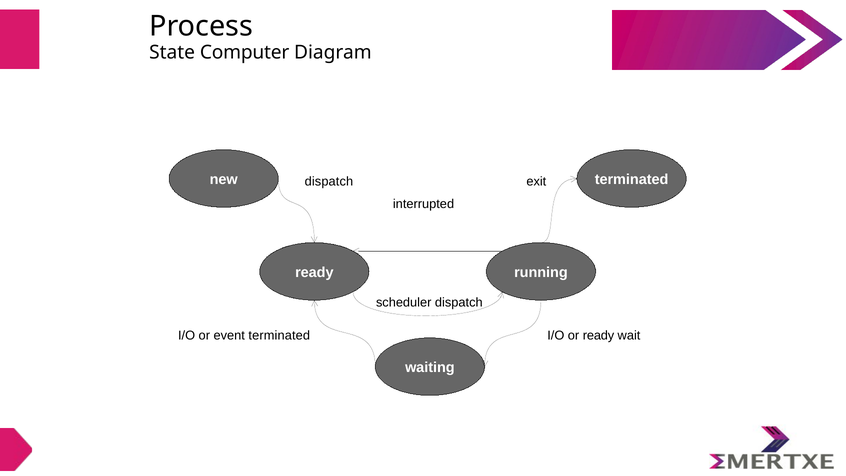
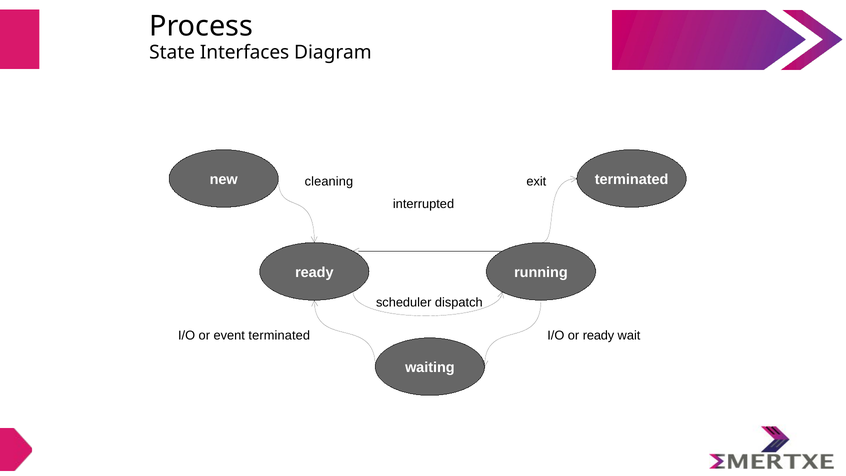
Computer: Computer -> Interfaces
new dispatch: dispatch -> cleaning
